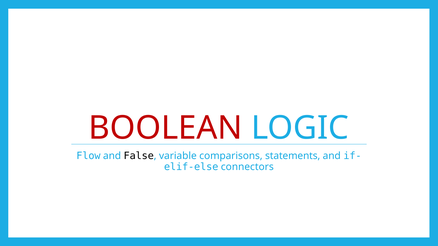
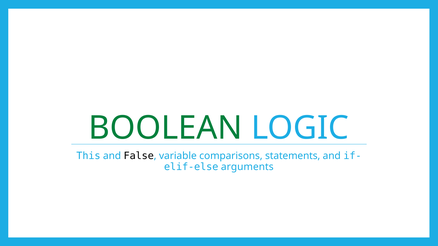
BOOLEAN colour: red -> green
Flow: Flow -> This
connectors: connectors -> arguments
